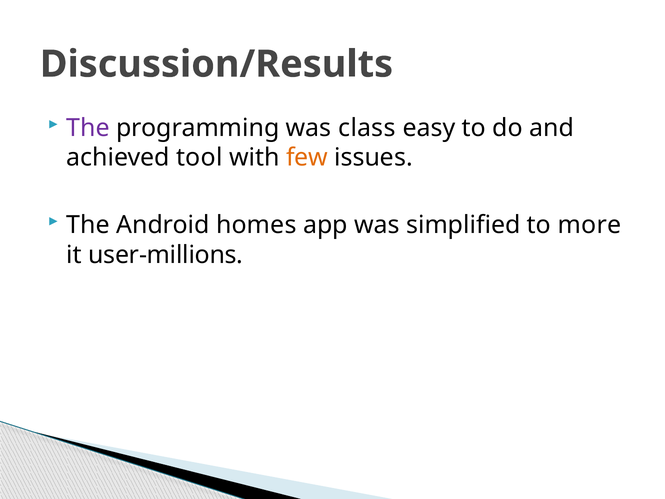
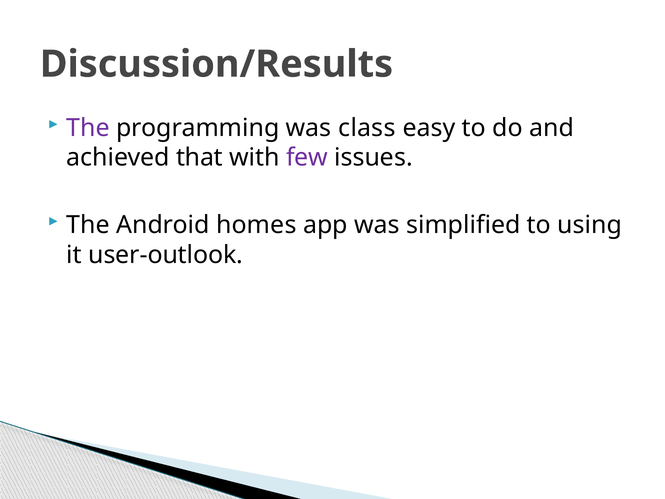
tool: tool -> that
few colour: orange -> purple
more: more -> using
user-millions: user-millions -> user-outlook
